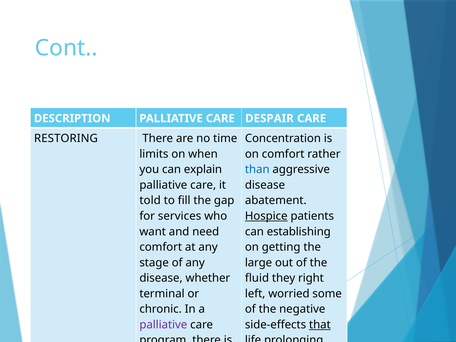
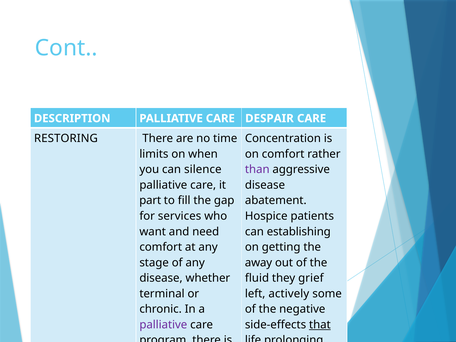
explain: explain -> silence
than colour: blue -> purple
told: told -> part
Hospice at (266, 216) underline: present -> none
large: large -> away
right: right -> grief
worried: worried -> actively
